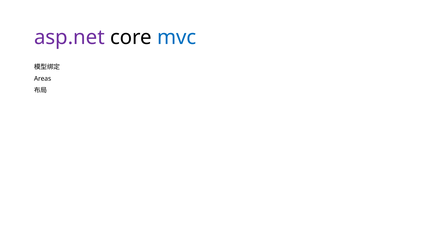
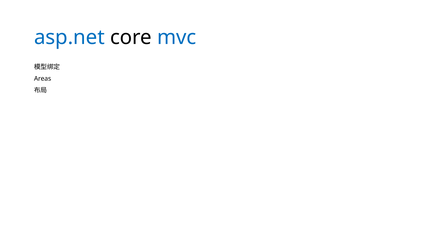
asp.net colour: purple -> blue
